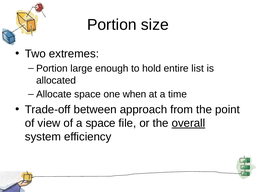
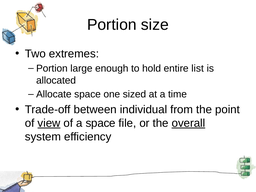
when: when -> sized
approach: approach -> individual
view underline: none -> present
